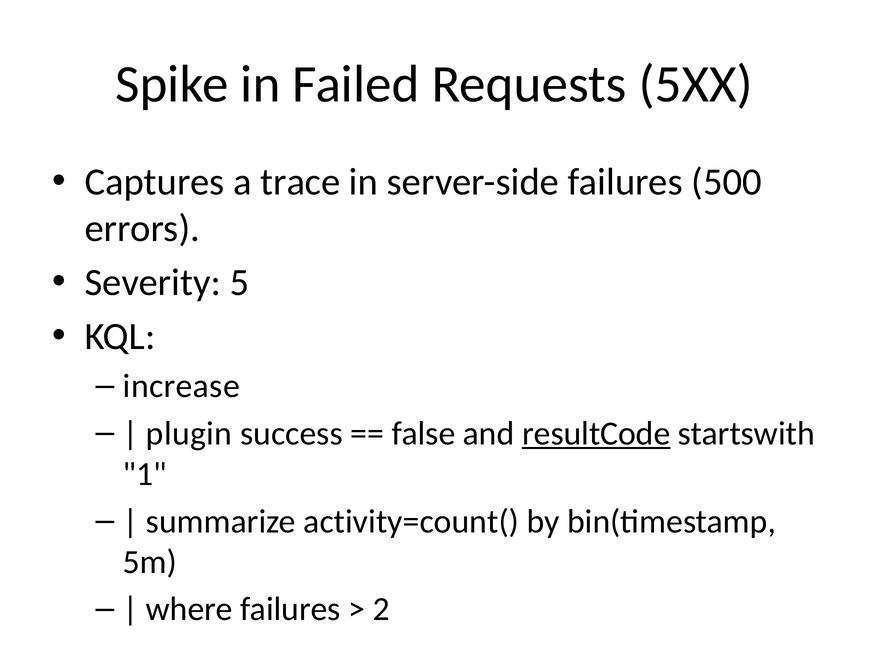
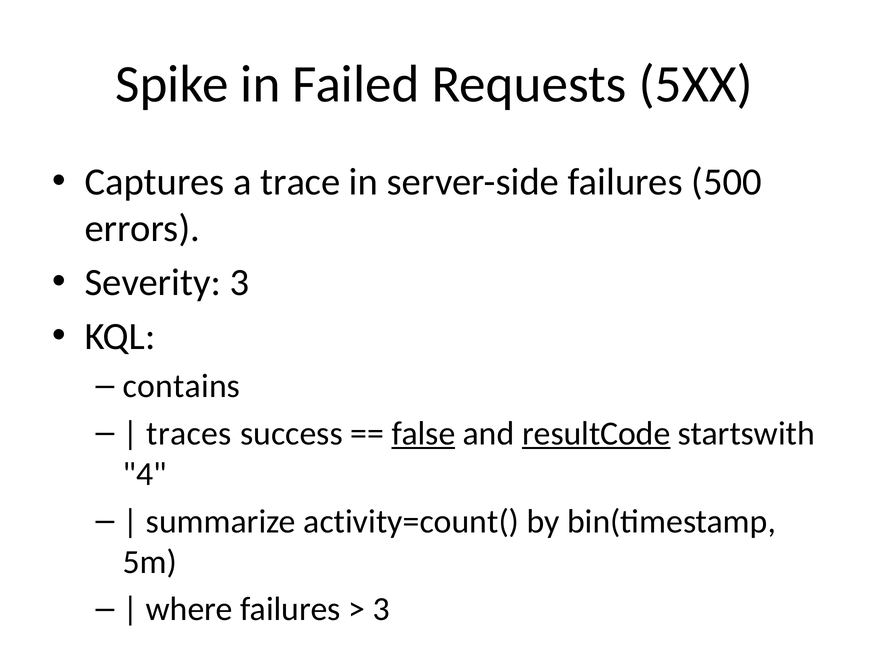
Severity 5: 5 -> 3
increase: increase -> contains
plugin: plugin -> traces
false underline: none -> present
1: 1 -> 4
2 at (381, 610): 2 -> 3
